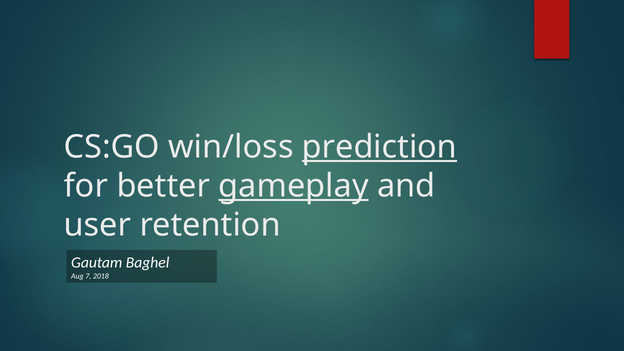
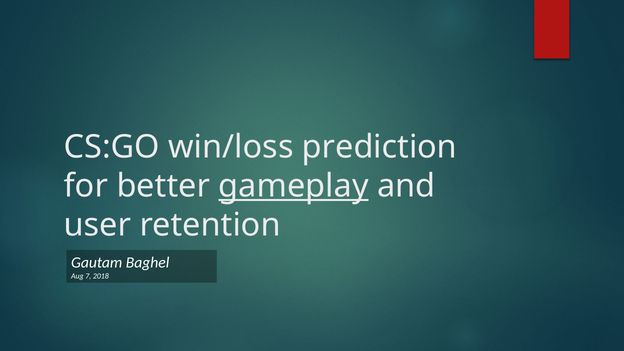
prediction underline: present -> none
